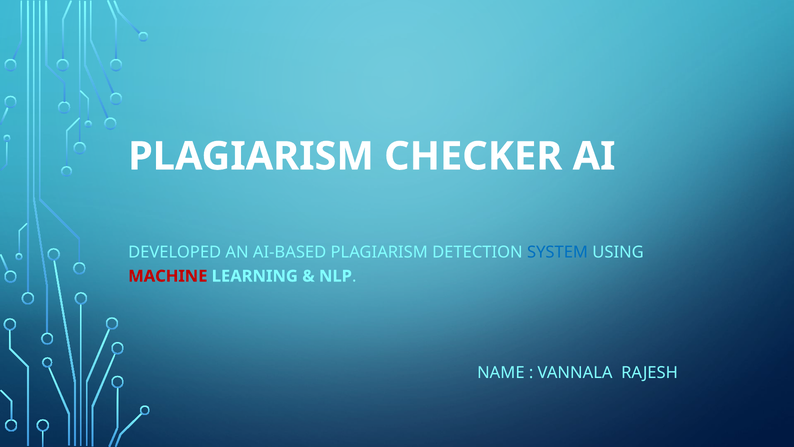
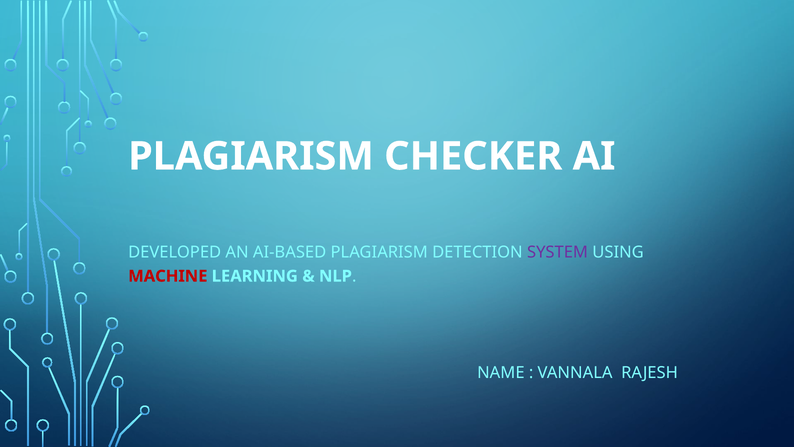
SYSTEM colour: blue -> purple
